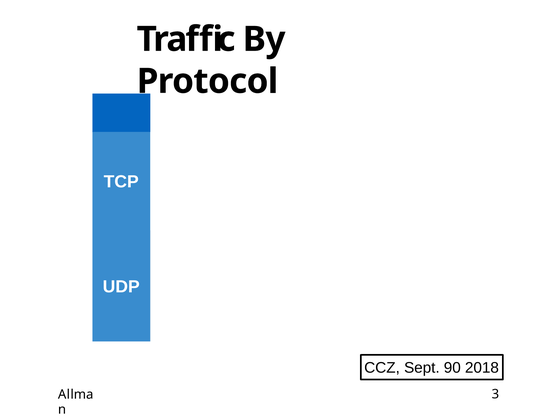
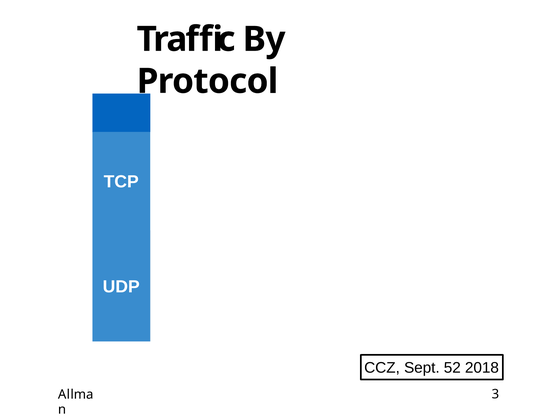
90: 90 -> 52
